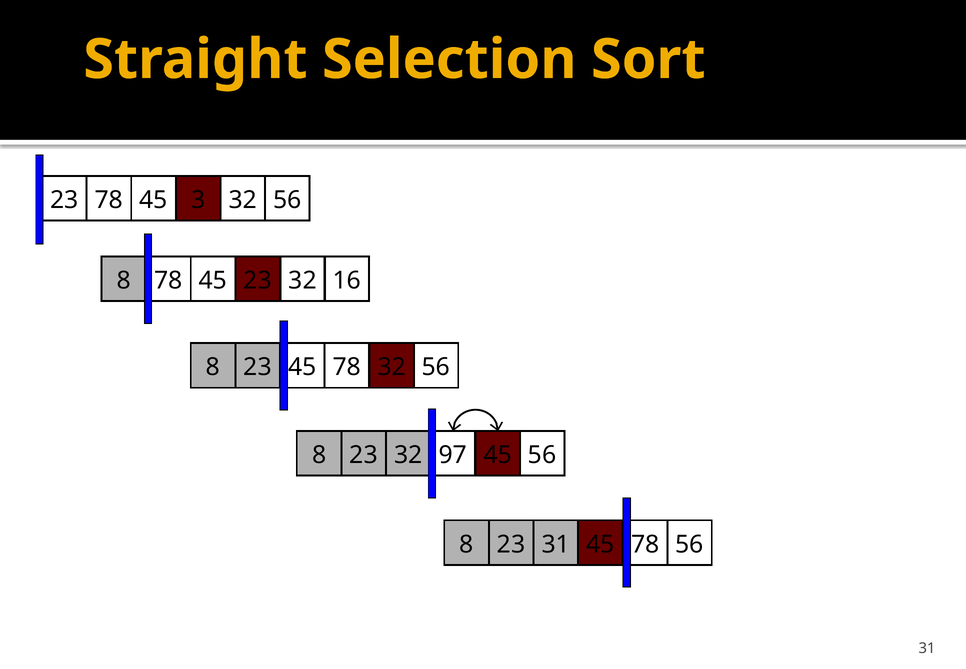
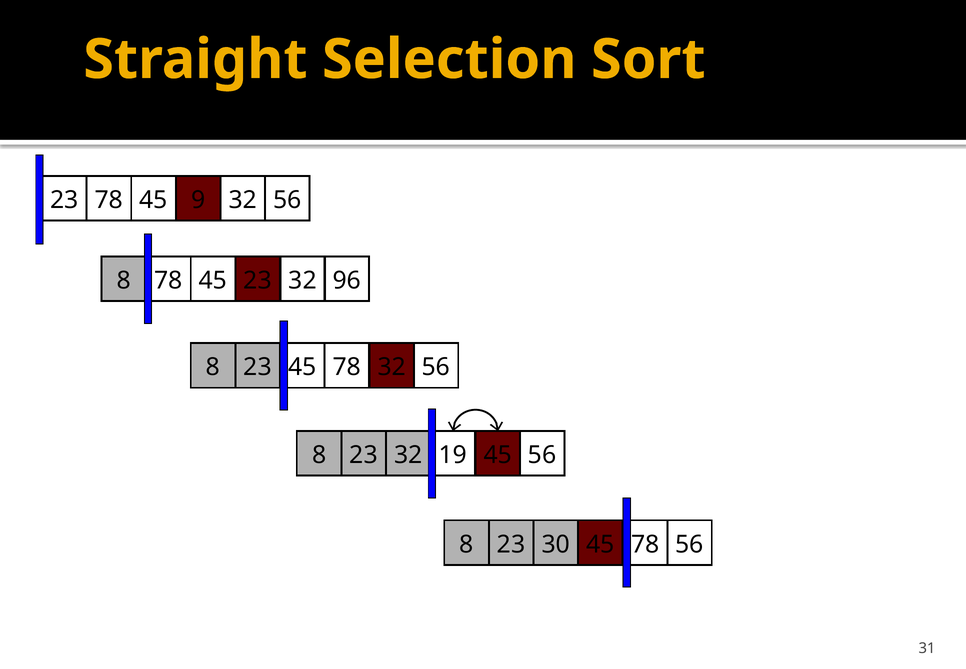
3: 3 -> 9
16: 16 -> 96
97: 97 -> 19
23 31: 31 -> 30
